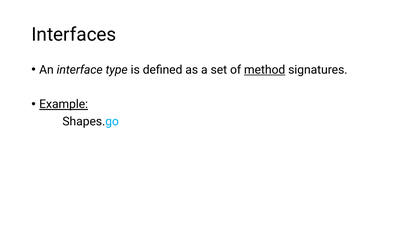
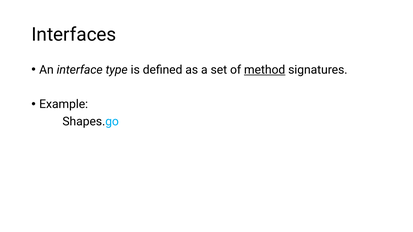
Example underline: present -> none
